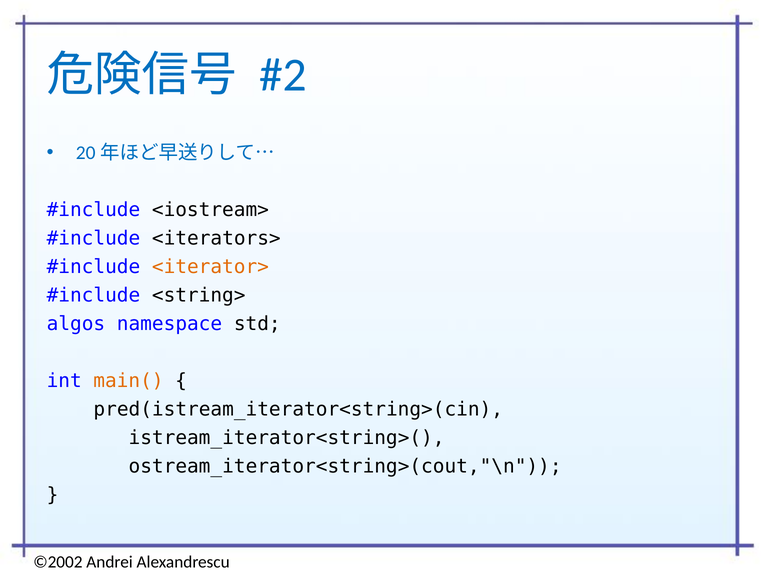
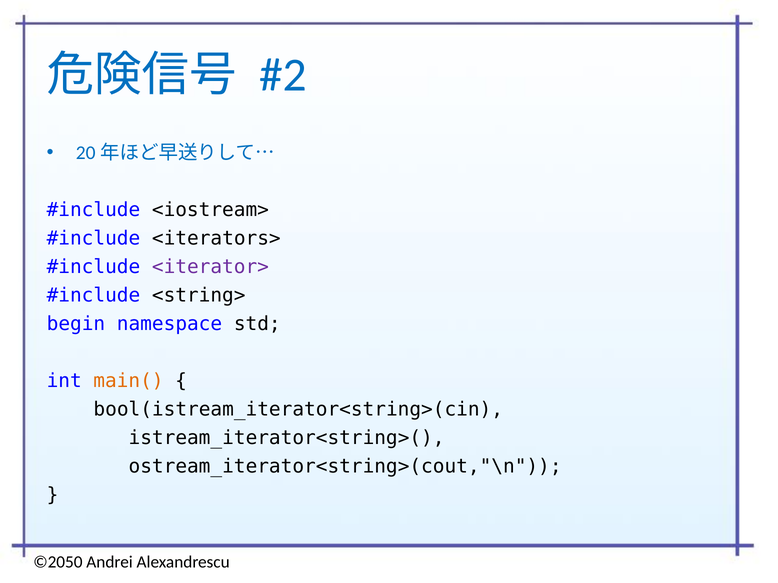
<iterator> colour: orange -> purple
algos: algos -> begin
pred(istream_iterator<string>(cin: pred(istream_iterator<string>(cin -> bool(istream_iterator<string>(cin
©2002: ©2002 -> ©2050
